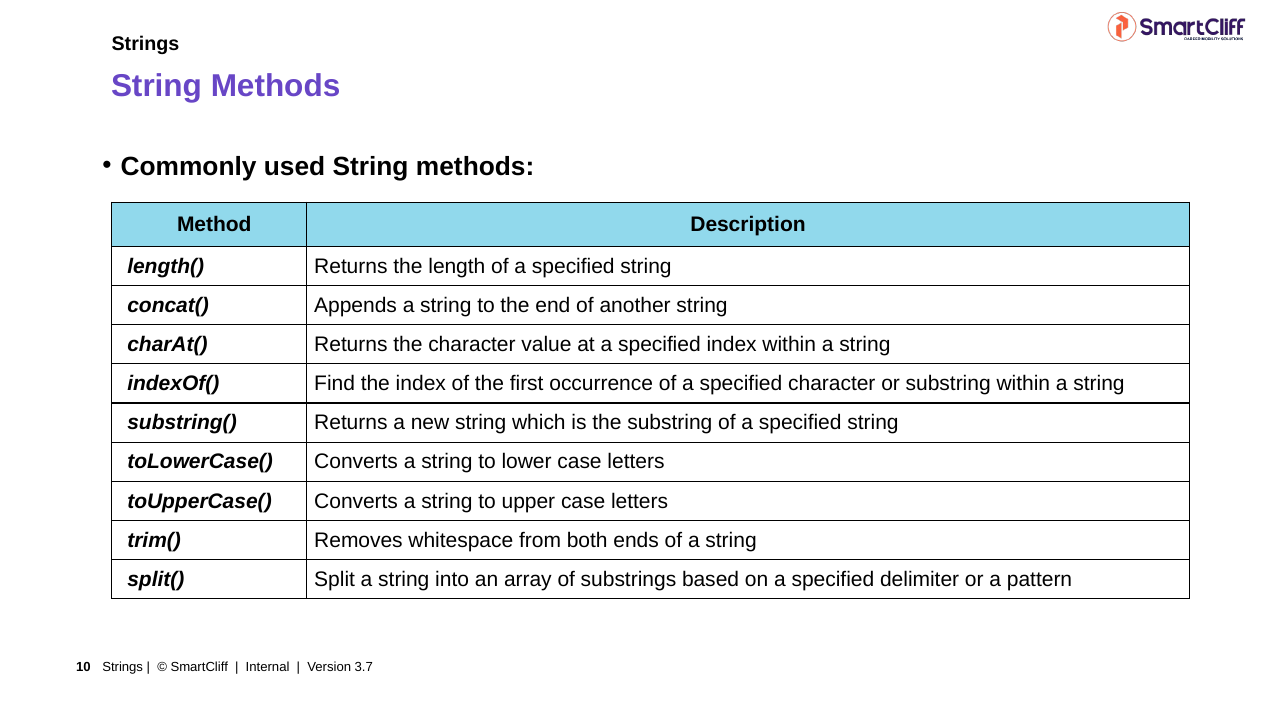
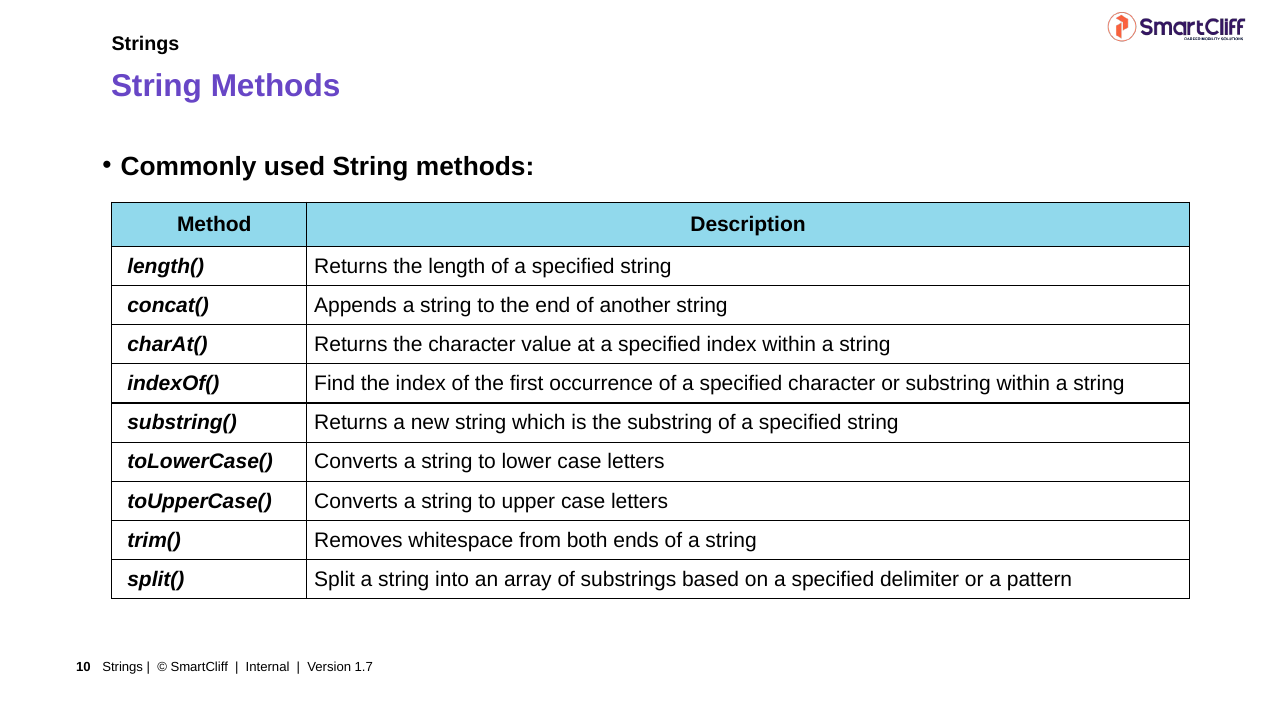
3.7: 3.7 -> 1.7
